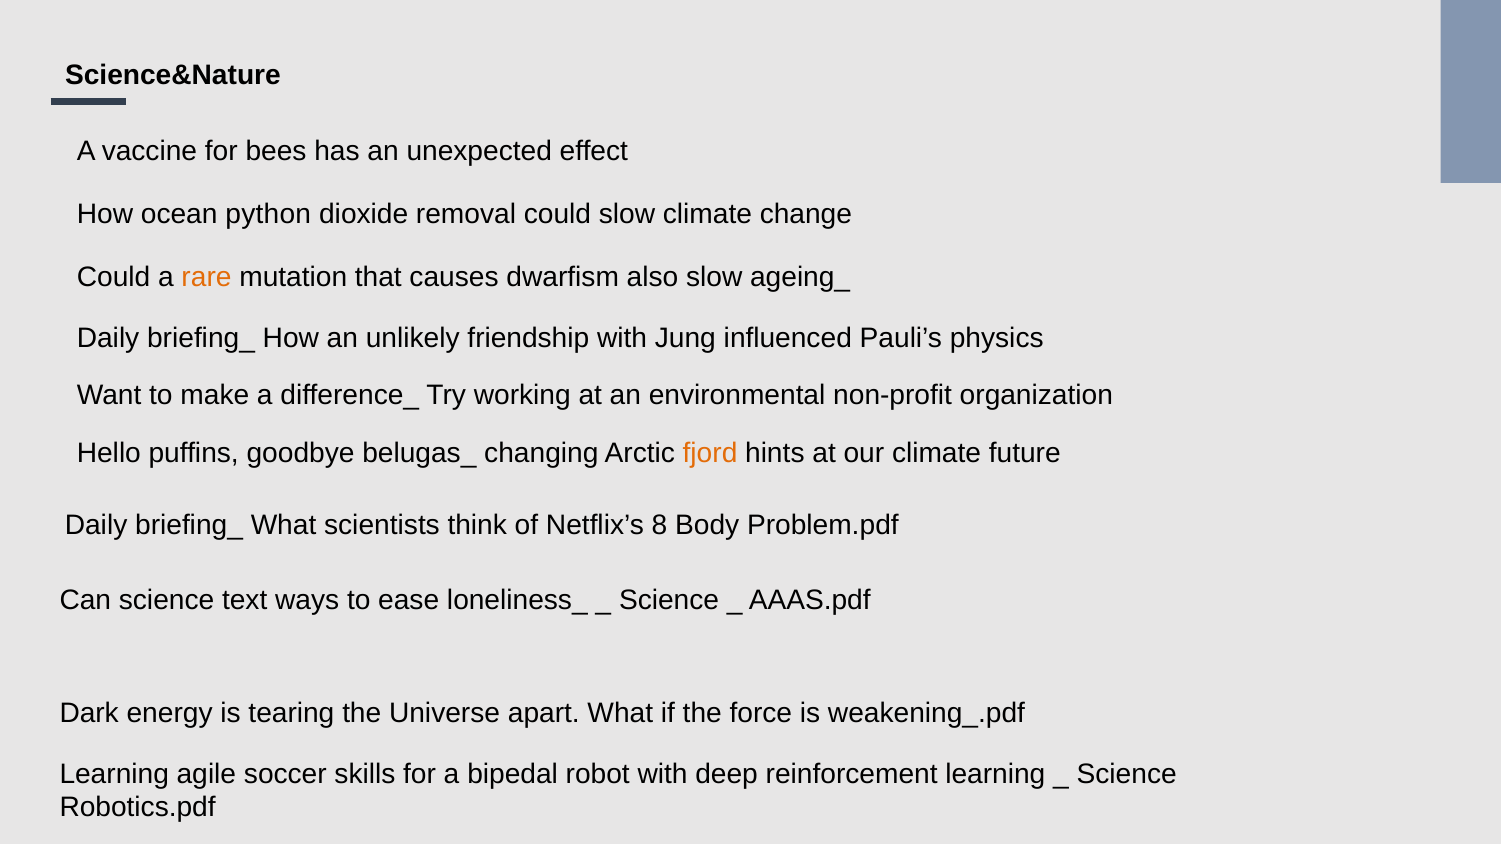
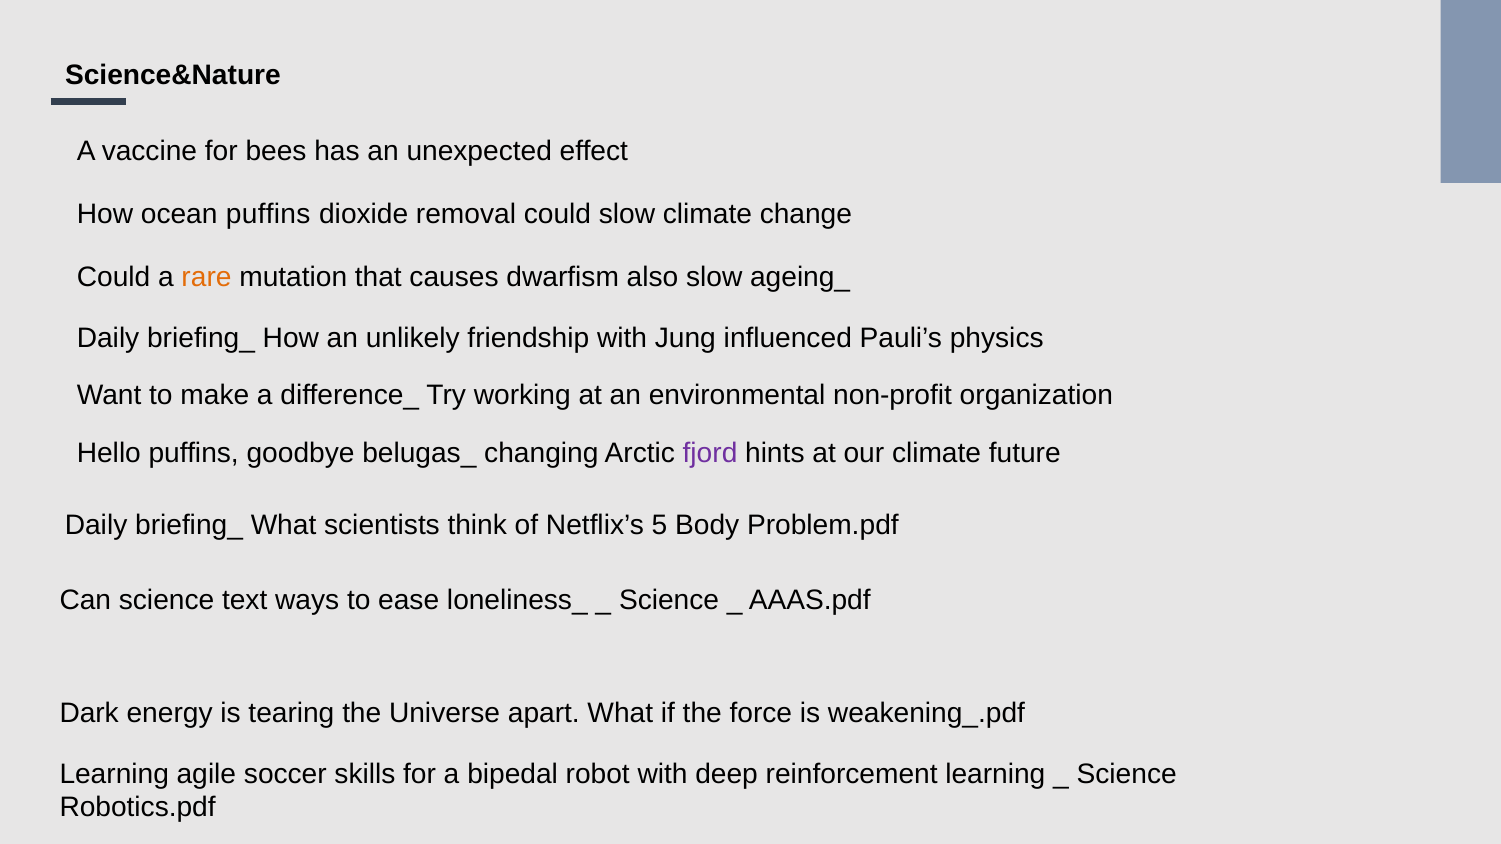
ocean python: python -> puffins
fjord colour: orange -> purple
8: 8 -> 5
